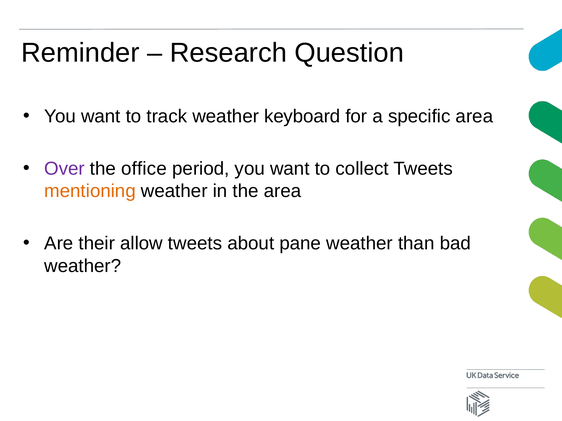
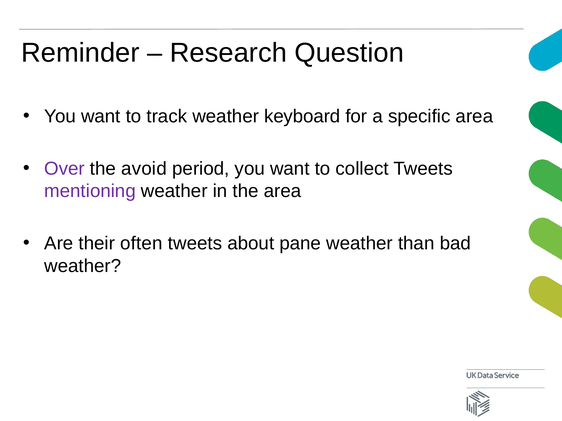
office: office -> avoid
mentioning colour: orange -> purple
allow: allow -> often
